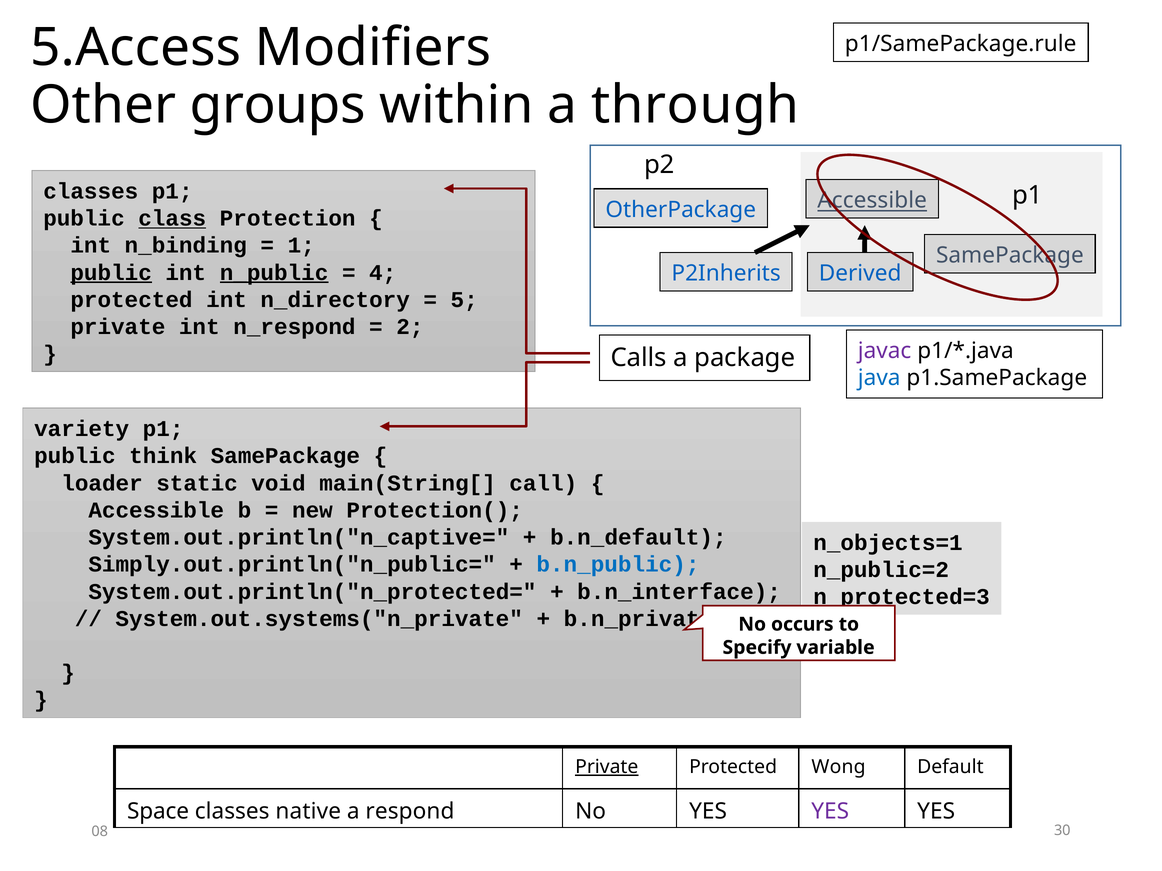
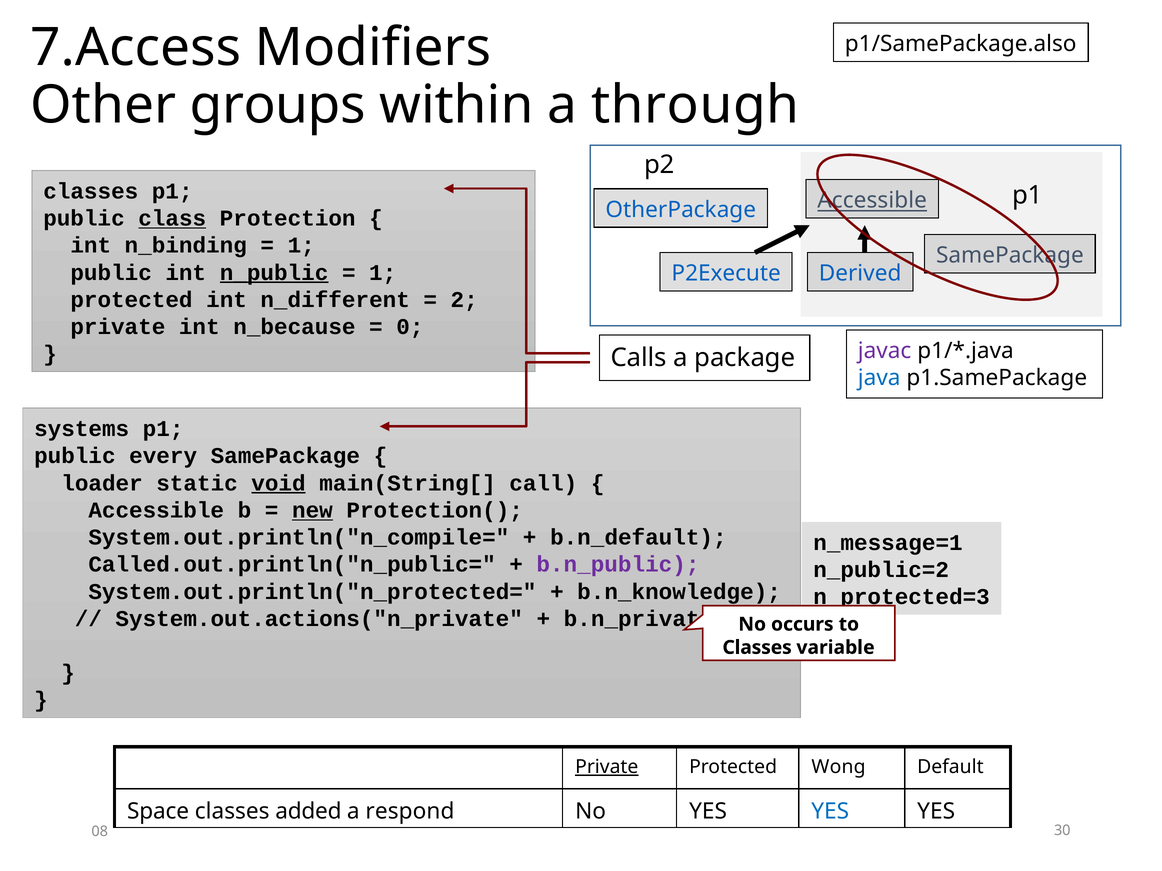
5.Access: 5.Access -> 7.Access
p1/SamePackage.rule: p1/SamePackage.rule -> p1/SamePackage.also
public at (111, 273) underline: present -> none
4 at (383, 273): 4 -> 1
P2Inherits: P2Inherits -> P2Execute
n_directory: n_directory -> n_different
5: 5 -> 2
n_respond: n_respond -> n_because
2: 2 -> 0
variety: variety -> systems
think: think -> every
void underline: none -> present
new underline: none -> present
System.out.println("n_captive=: System.out.println("n_captive= -> System.out.println("n_compile=
n_objects=1: n_objects=1 -> n_message=1
Simply.out.println("n_public=: Simply.out.println("n_public= -> Called.out.println("n_public=
b.n_public colour: blue -> purple
b.n_interface: b.n_interface -> b.n_knowledge
System.out.systems("n_private: System.out.systems("n_private -> System.out.actions("n_private
Specify at (757, 648): Specify -> Classes
native: native -> added
YES at (830, 812) colour: purple -> blue
